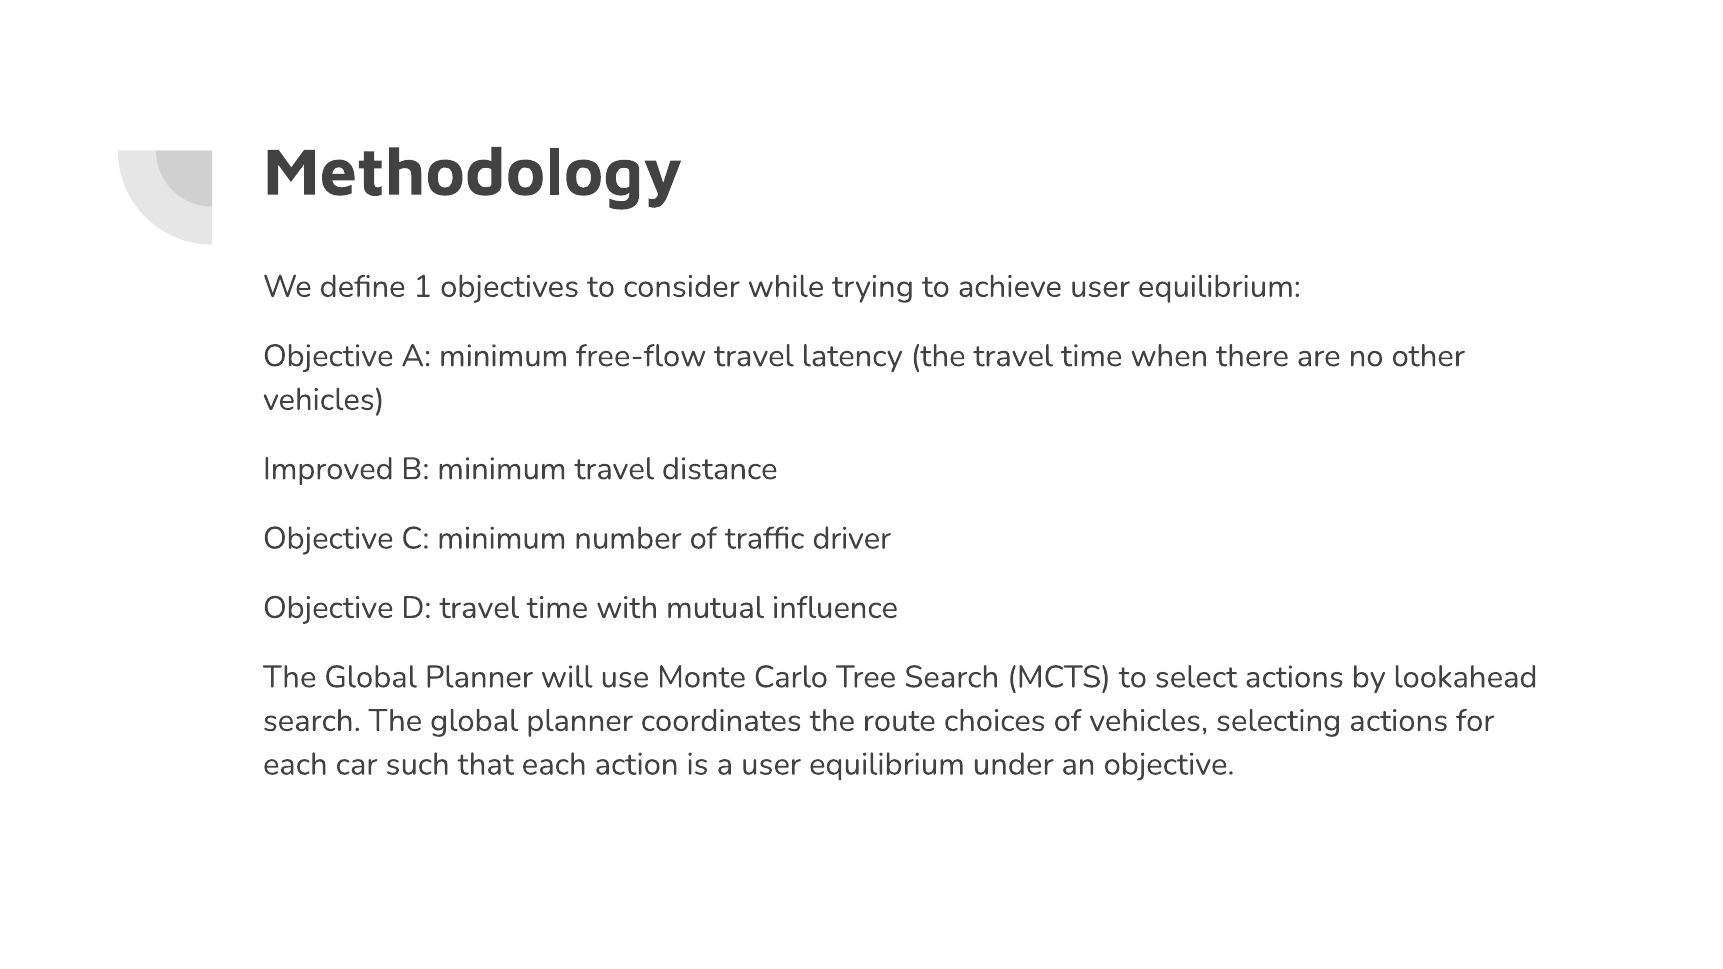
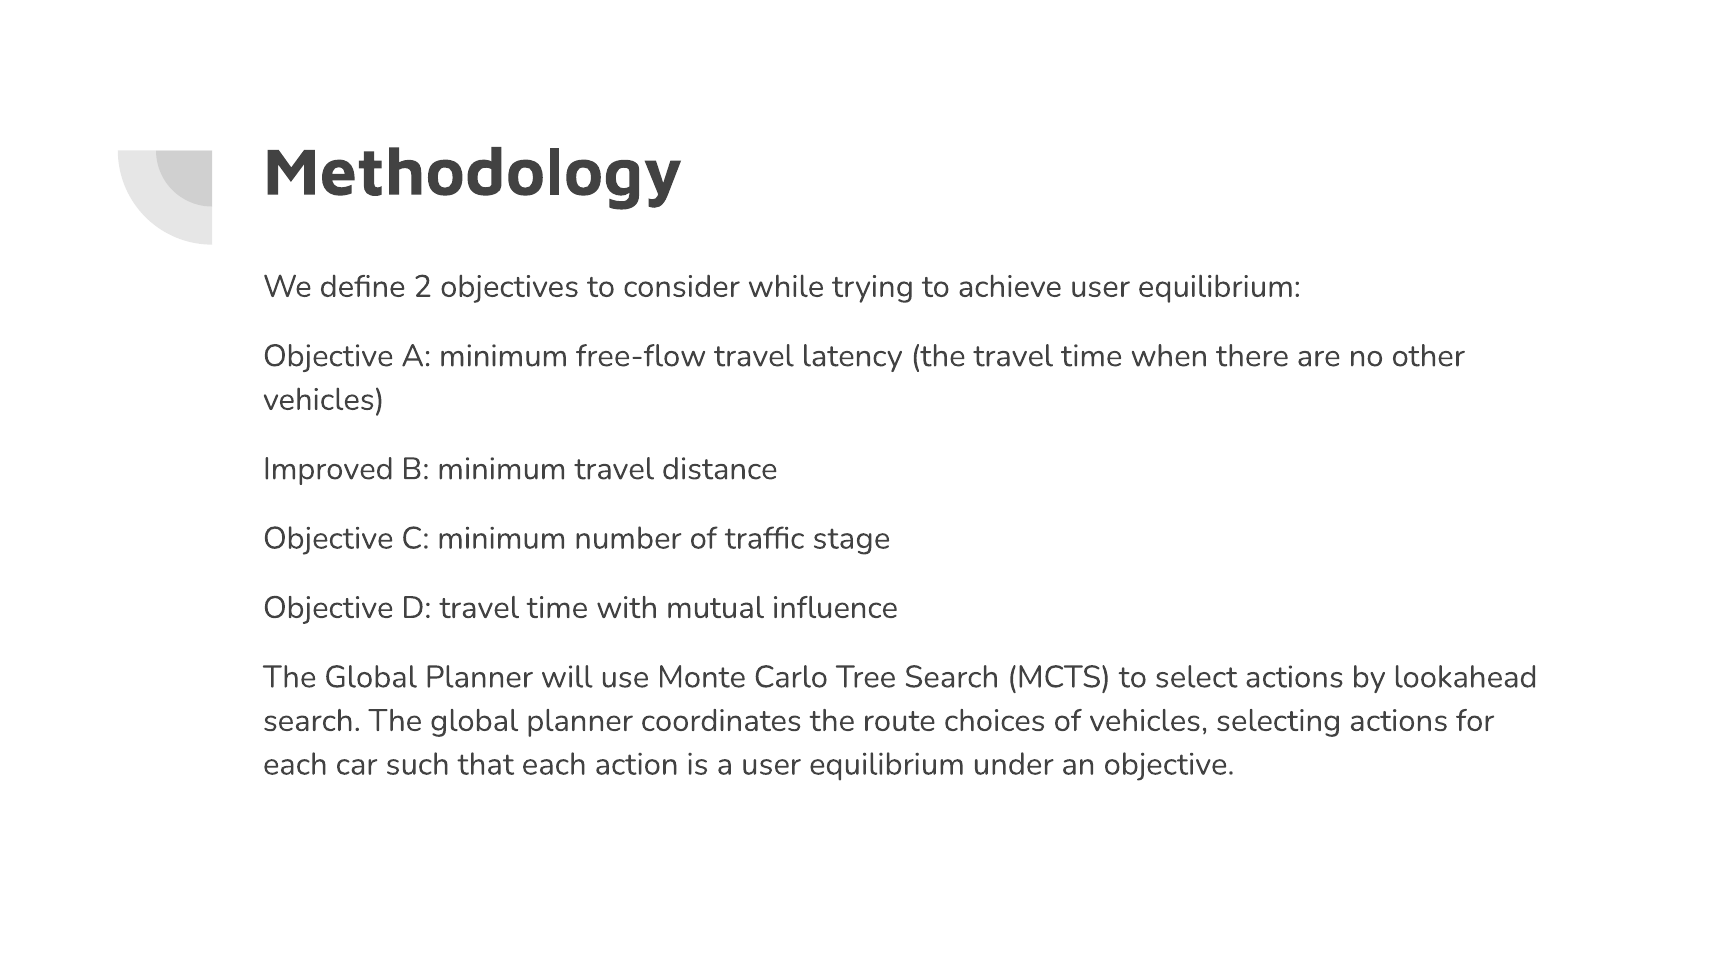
1: 1 -> 2
driver: driver -> stage
